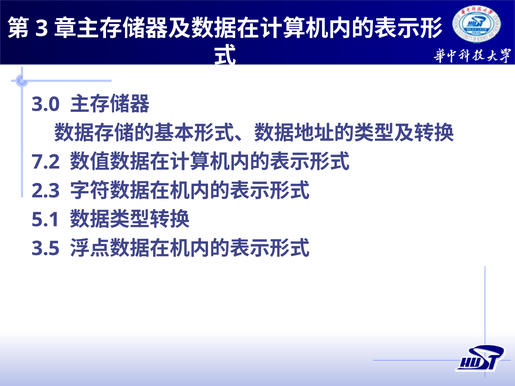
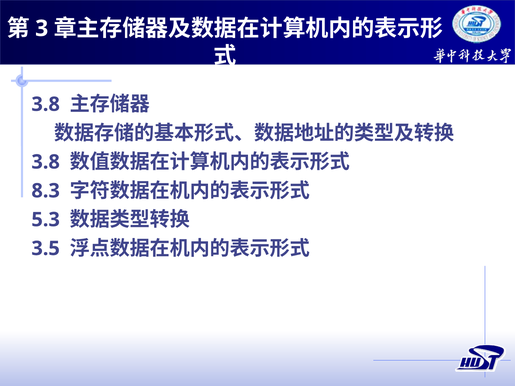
3.0 at (46, 104): 3.0 -> 3.8
7.2 at (46, 162): 7.2 -> 3.8
2.3: 2.3 -> 8.3
5.1: 5.1 -> 5.3
